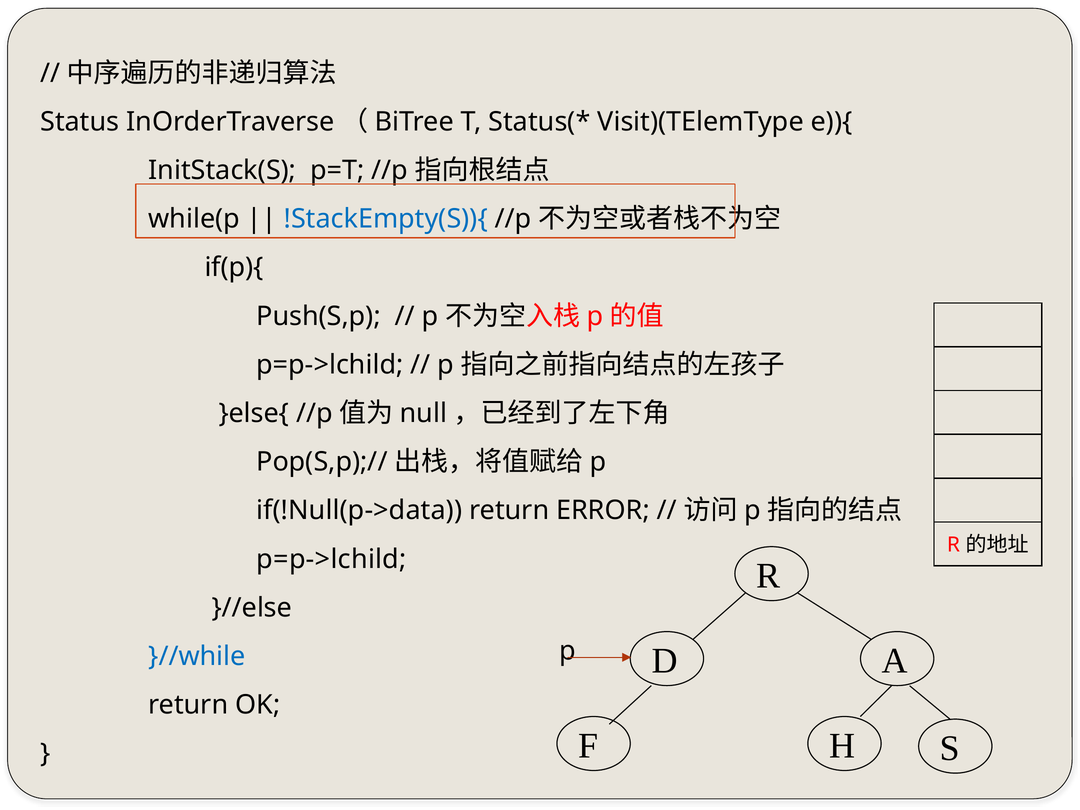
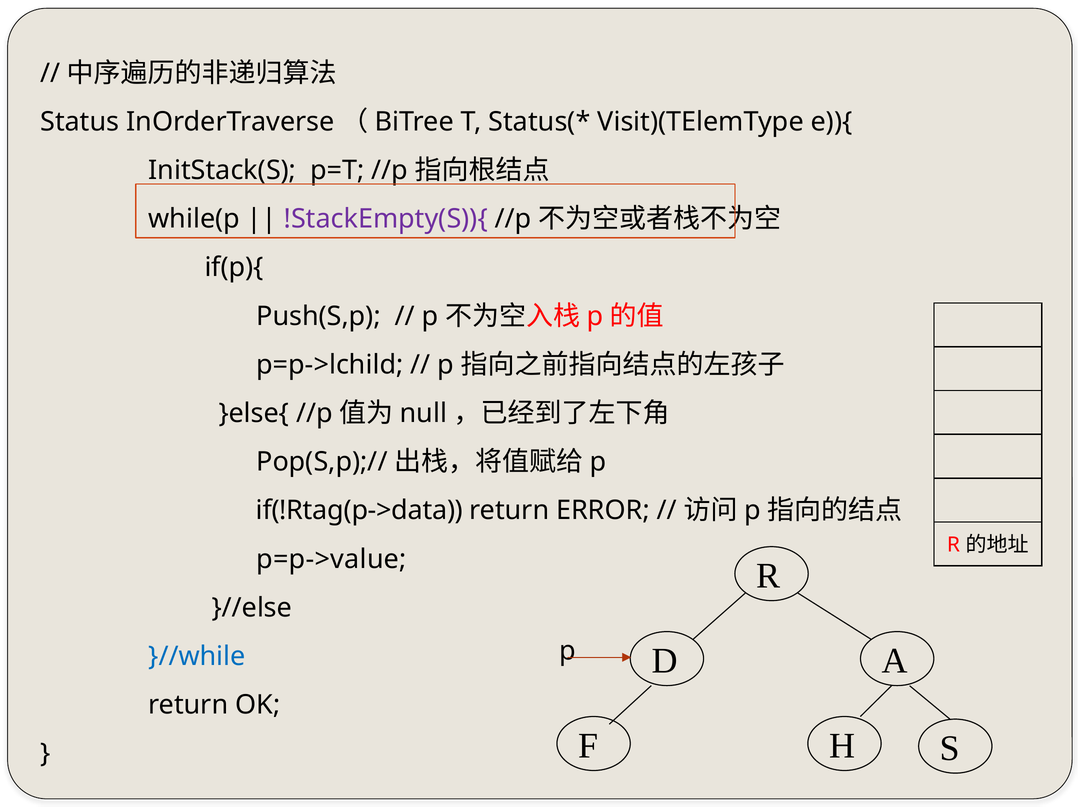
!StackEmpty(S)){ colour: blue -> purple
if(!Null(p->data: if(!Null(p->data -> if(!Rtag(p->data
p=p->lchild at (332, 559): p=p->lchild -> p=p->value
